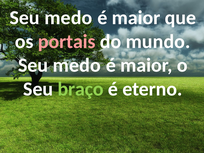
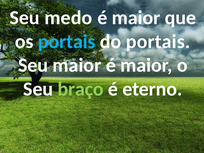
portais at (67, 41) colour: pink -> light blue
do mundo: mundo -> portais
medo at (77, 65): medo -> maior
